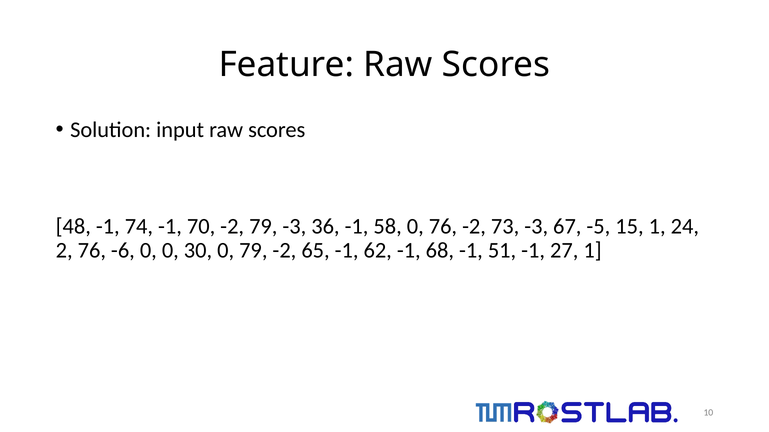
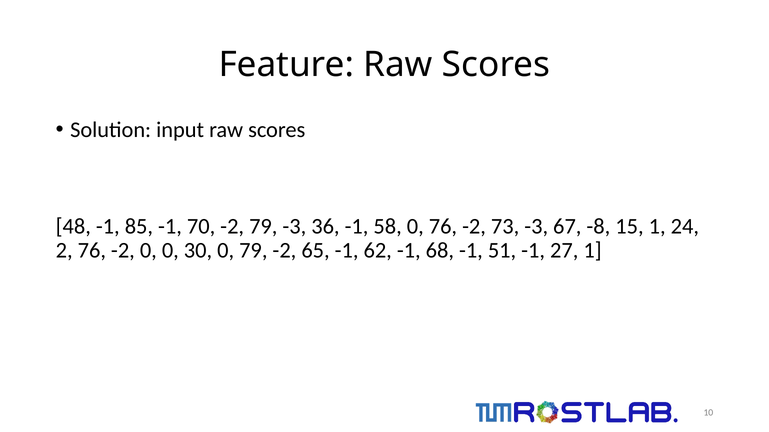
74: 74 -> 85
-5: -5 -> -8
2 76 -6: -6 -> -2
